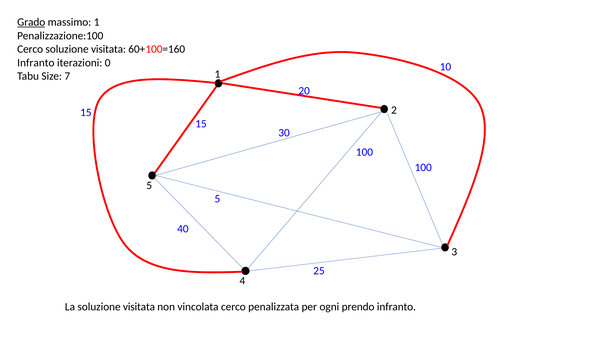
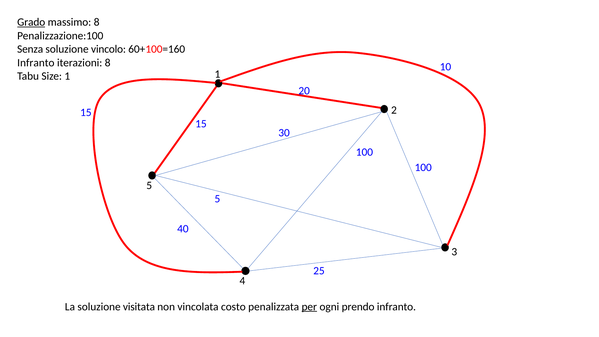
massimo 1: 1 -> 8
Cerco at (30, 49): Cerco -> Senza
visitata at (109, 49): visitata -> vincolo
iterazioni 0: 0 -> 8
Size 7: 7 -> 1
vincolata cerco: cerco -> costo
per underline: none -> present
